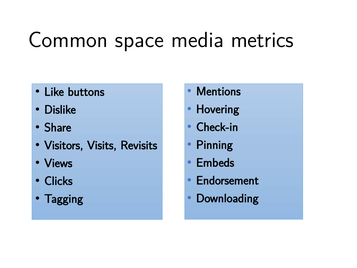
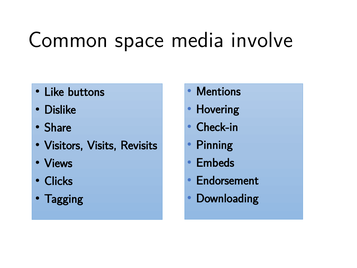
metrics: metrics -> involve
